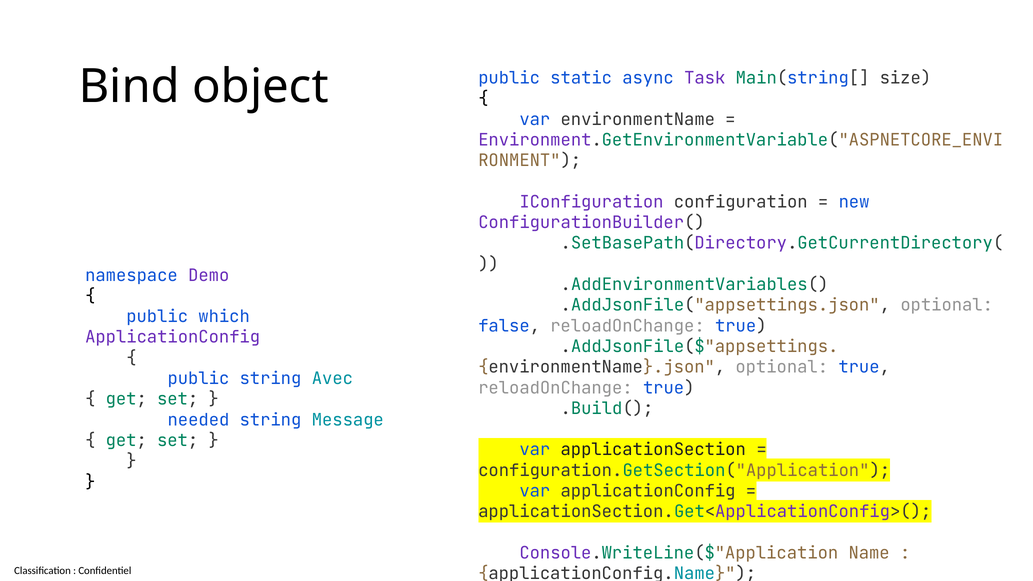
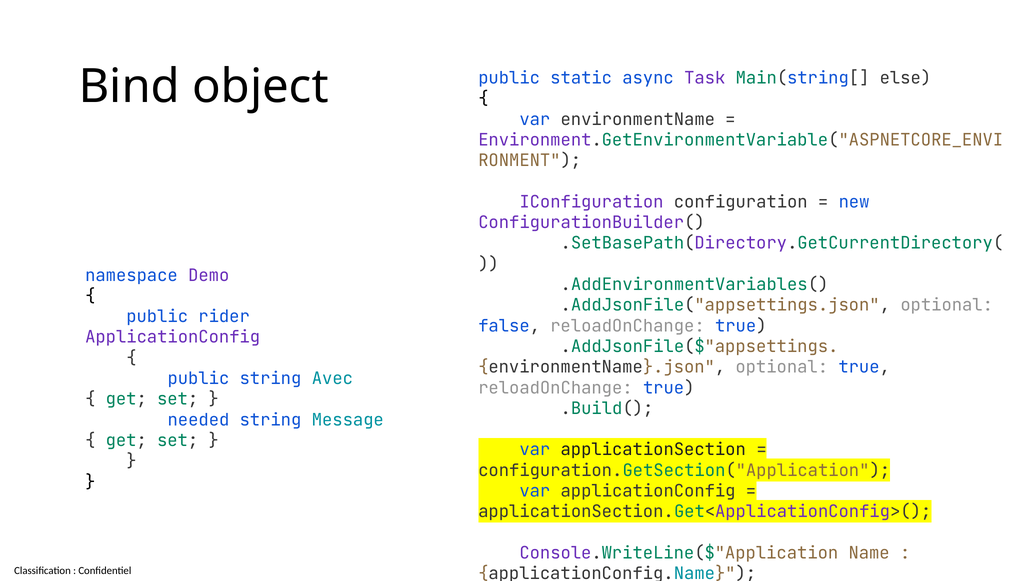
size: size -> else
which: which -> rider
